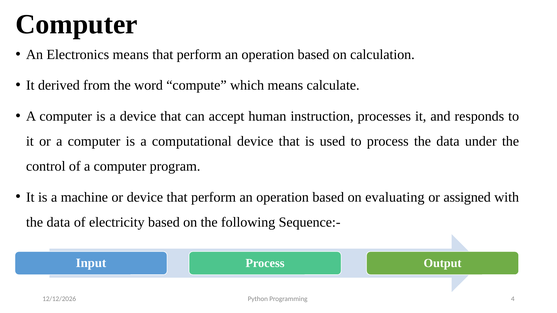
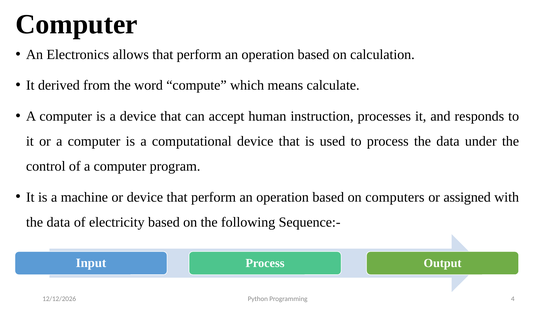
Electronics means: means -> allows
evaluating: evaluating -> computers
